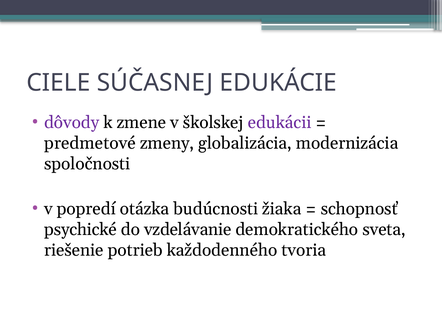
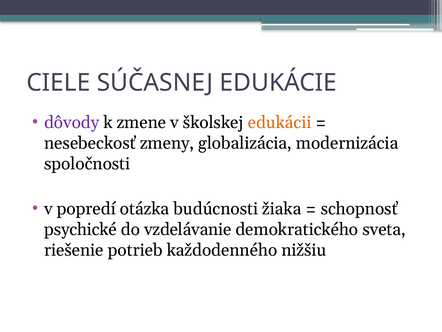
edukácii colour: purple -> orange
predmetové: predmetové -> nesebeckosť
tvoria: tvoria -> nižšiu
